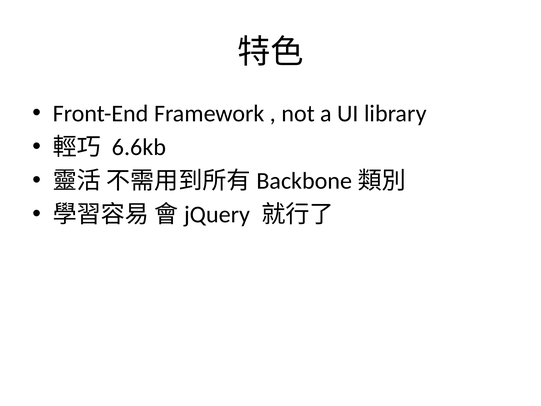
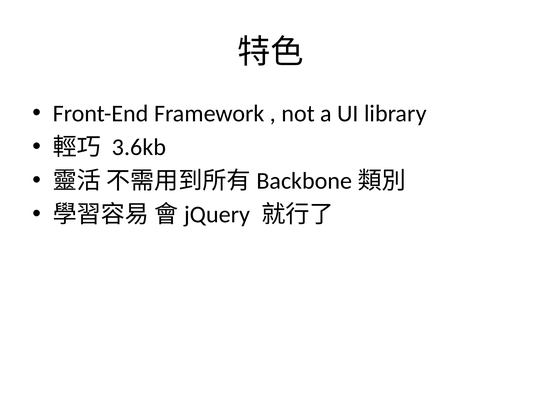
6.6kb: 6.6kb -> 3.6kb
